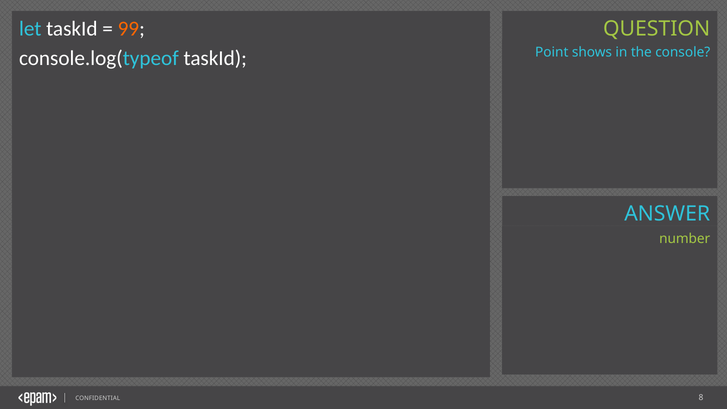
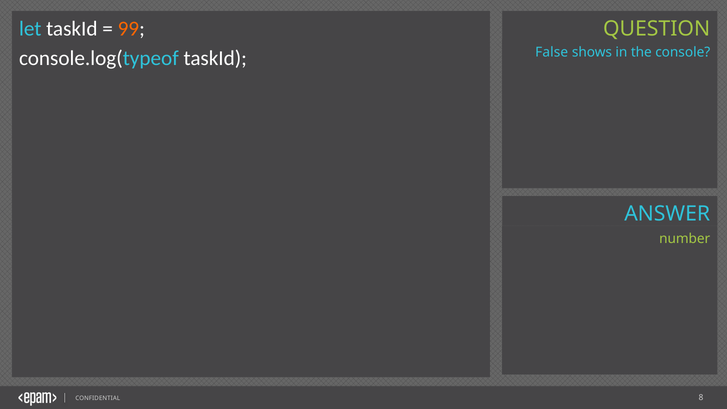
Point: Point -> False
